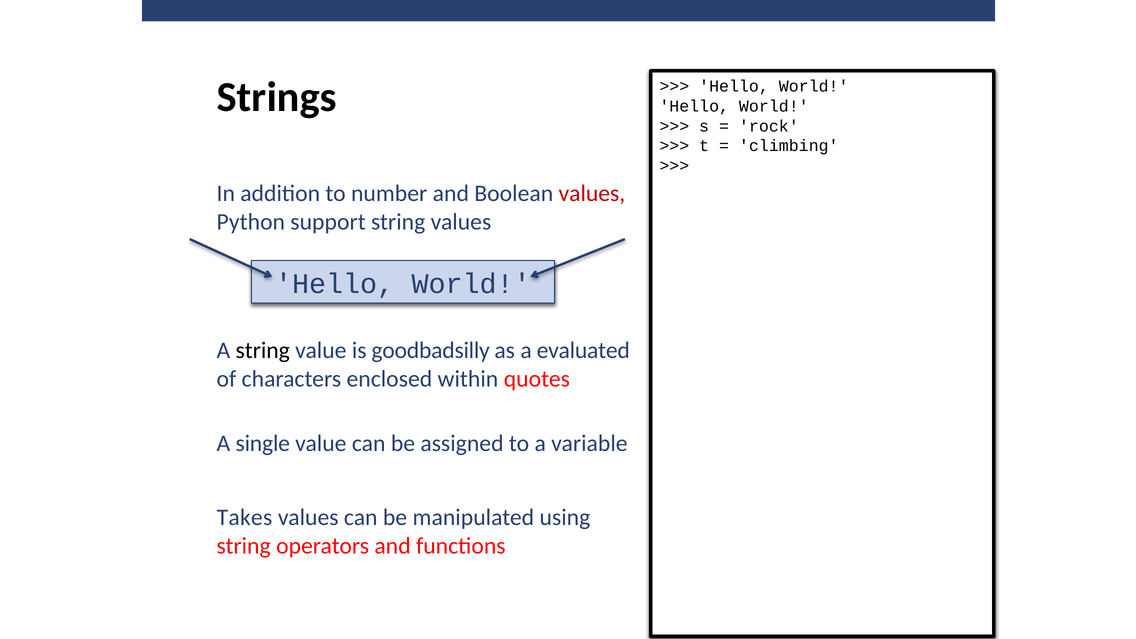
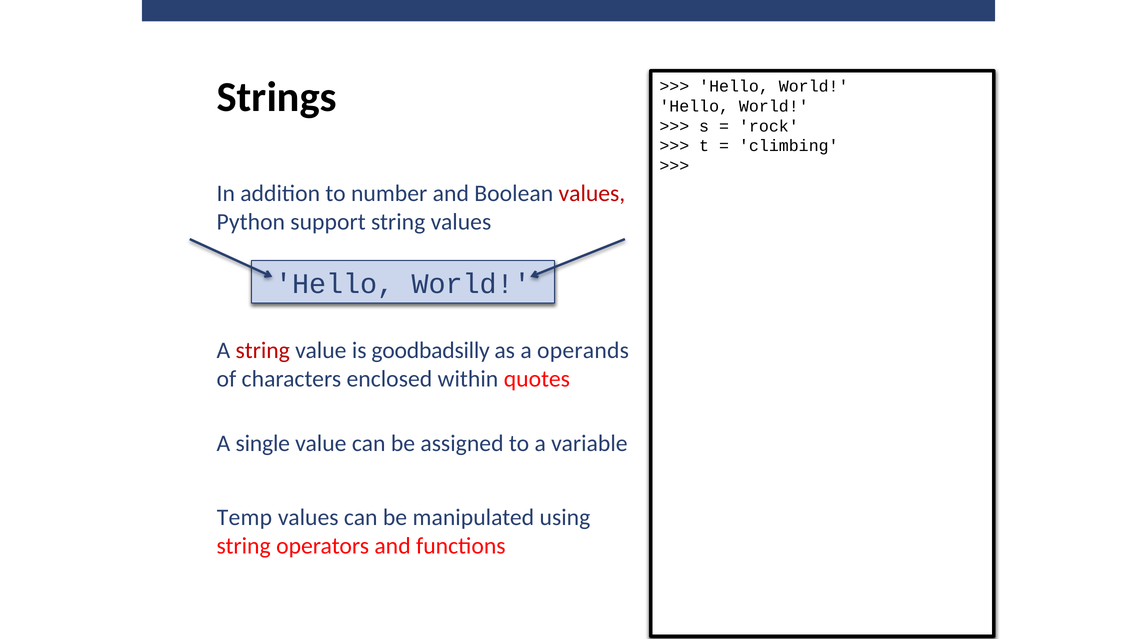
string at (263, 350) colour: black -> red
evaluated: evaluated -> operands
Takes: Takes -> Temp
